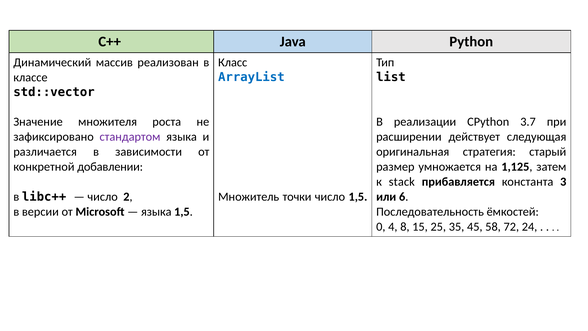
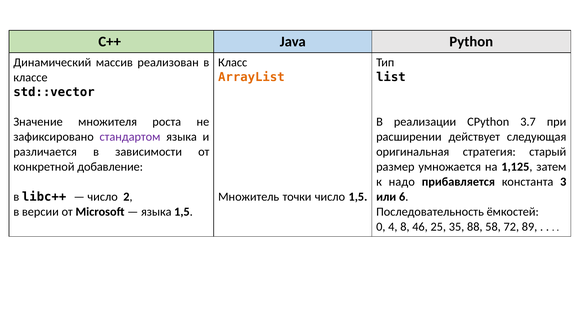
ArrayList colour: blue -> orange
добавлении: добавлении -> добавление
stack: stack -> надо
15: 15 -> 46
45: 45 -> 88
24: 24 -> 89
